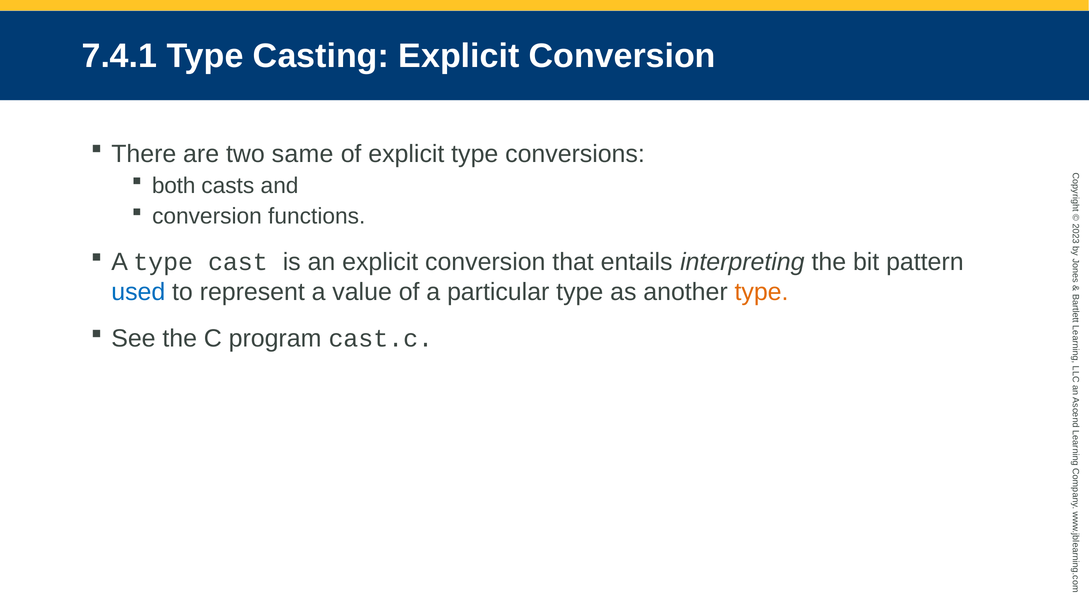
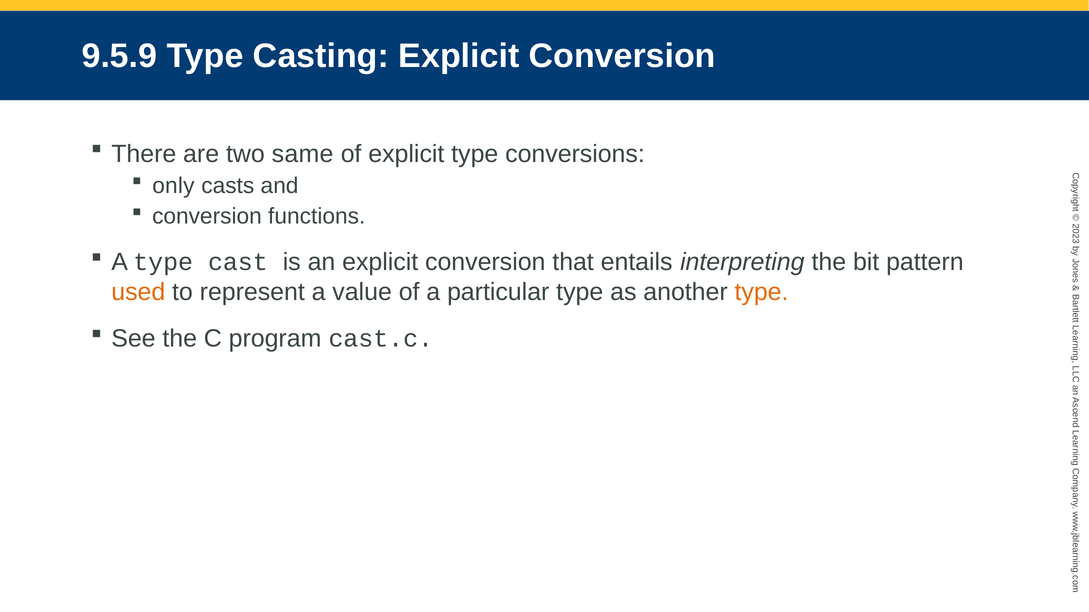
7.4.1: 7.4.1 -> 9.5.9
both: both -> only
used colour: blue -> orange
